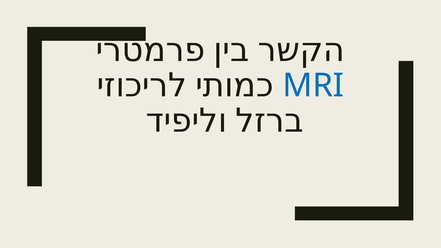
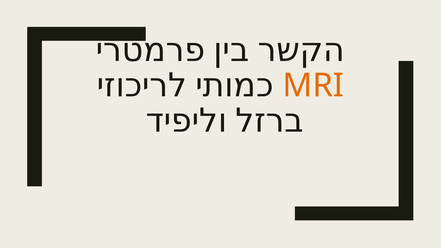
MRI colour: blue -> orange
